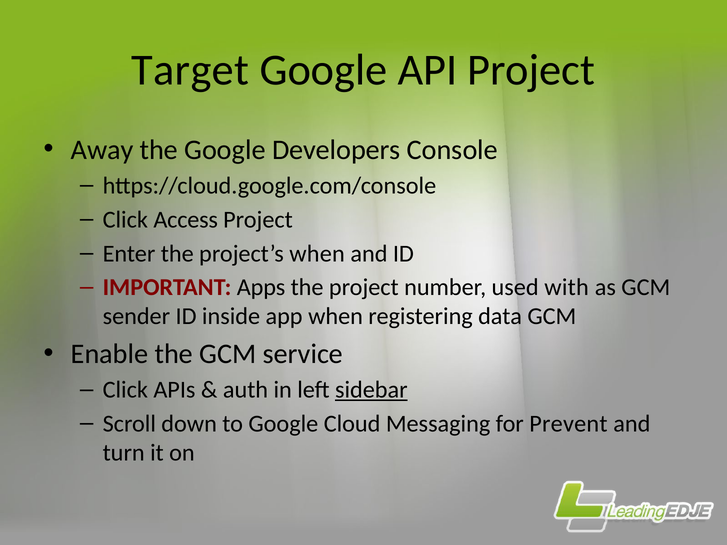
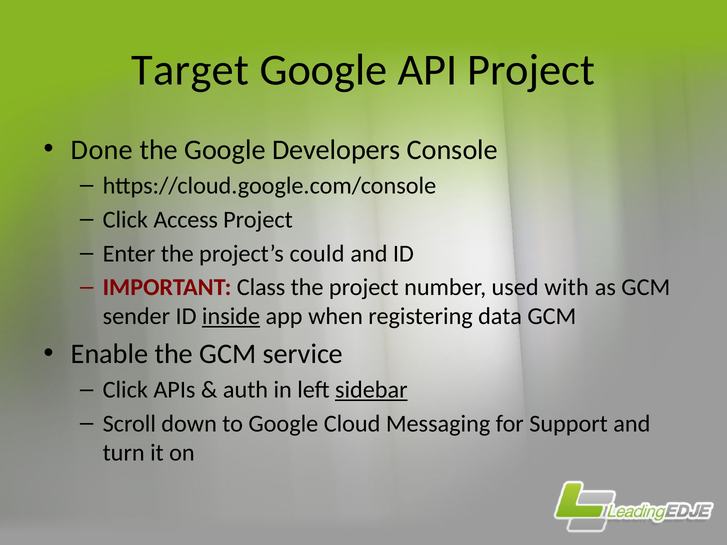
Away: Away -> Done
project’s when: when -> could
Apps: Apps -> Class
inside underline: none -> present
Prevent: Prevent -> Support
